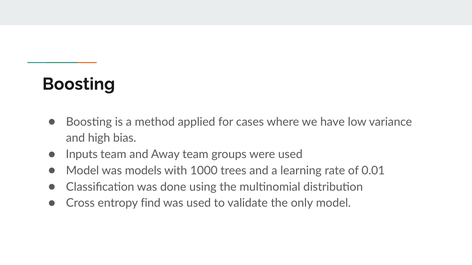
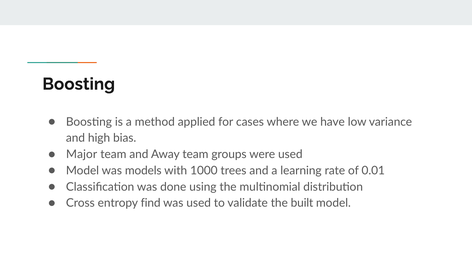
Inputs: Inputs -> Major
only: only -> built
